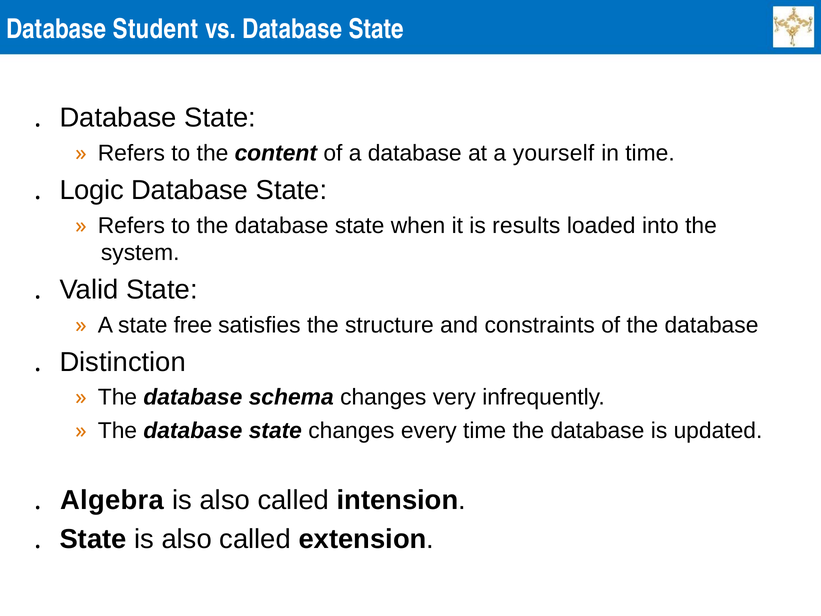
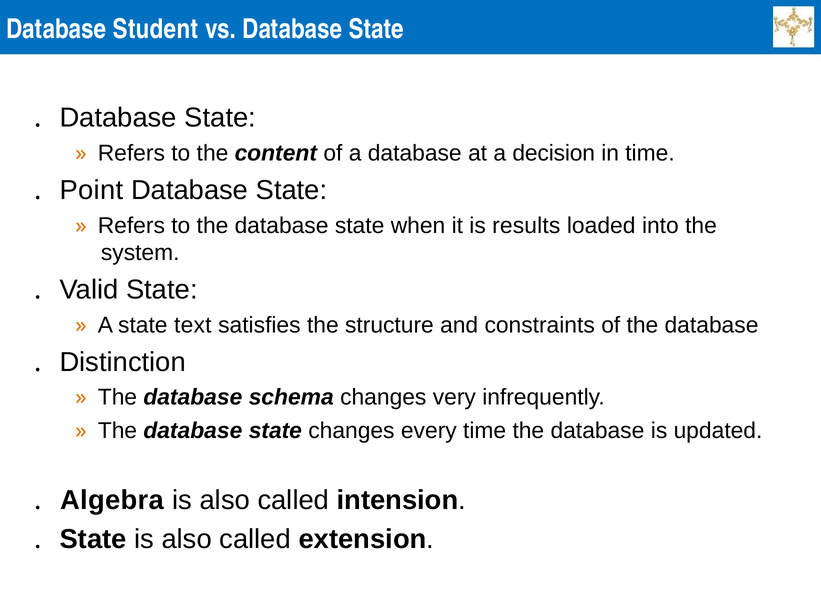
yourself: yourself -> decision
Logic: Logic -> Point
free: free -> text
